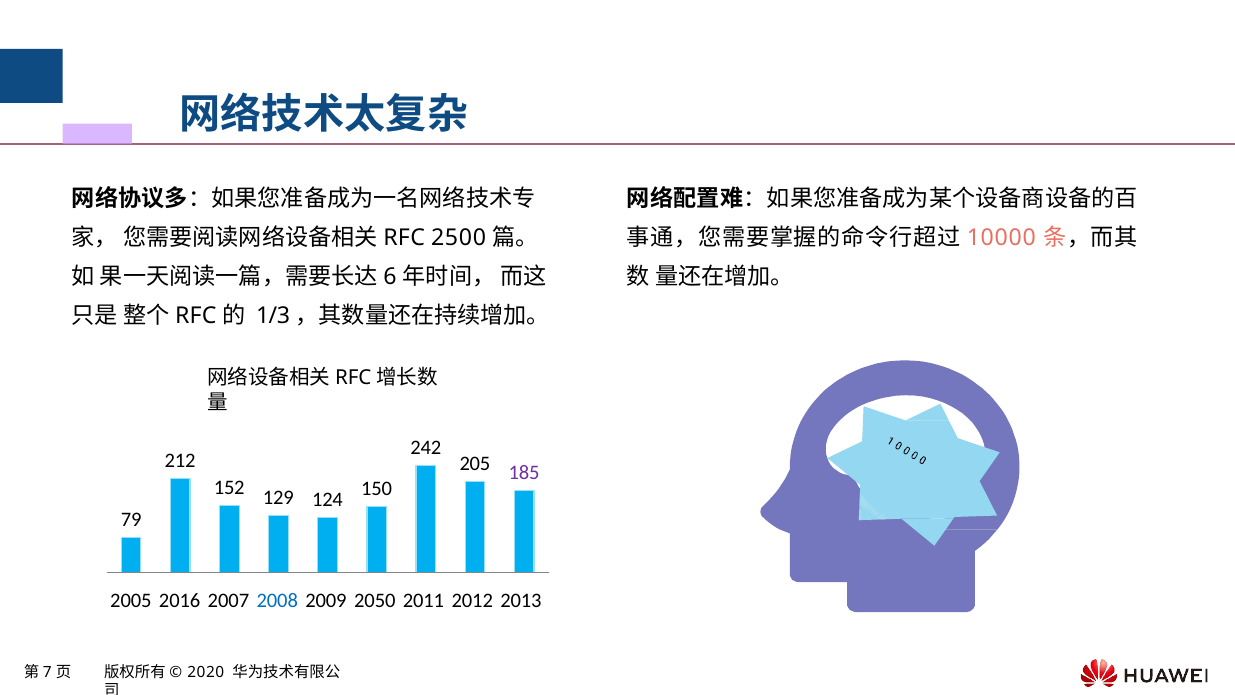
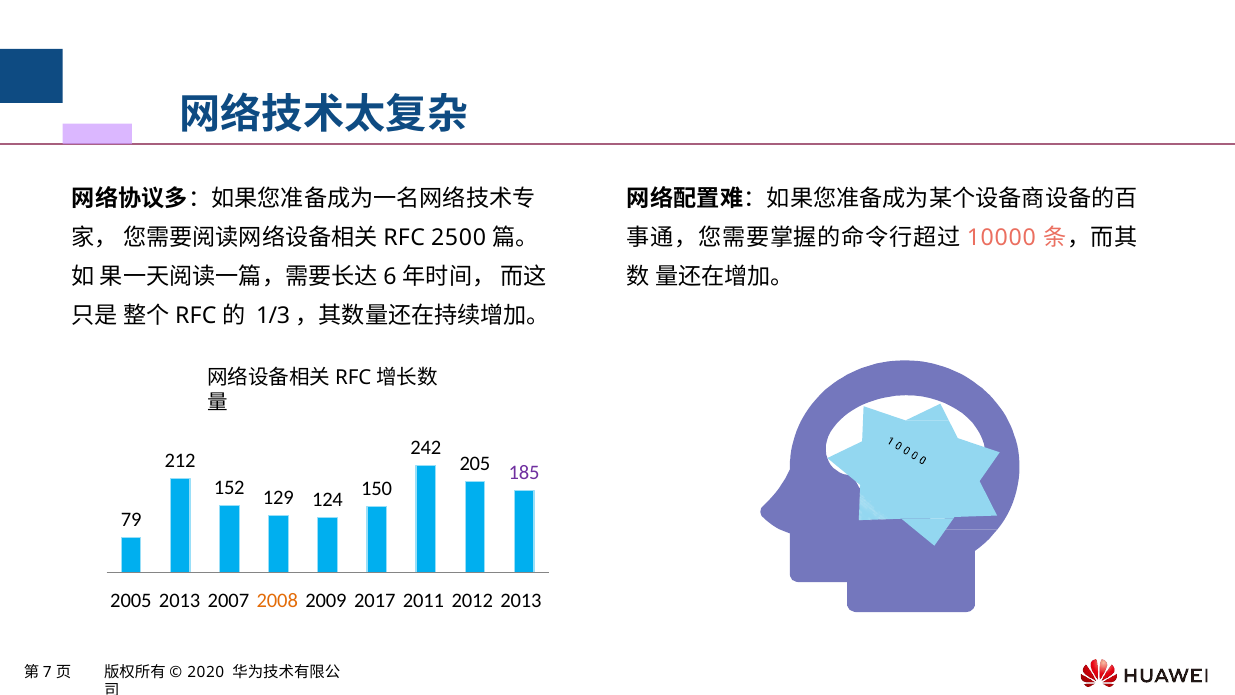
2005 2016: 2016 -> 2013
2008 colour: blue -> orange
2050: 2050 -> 2017
